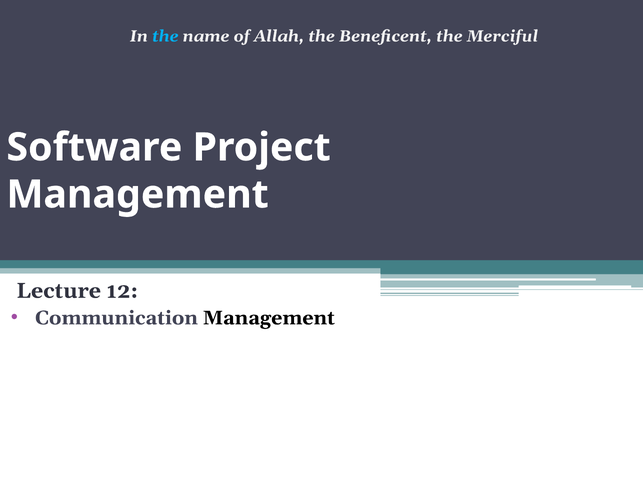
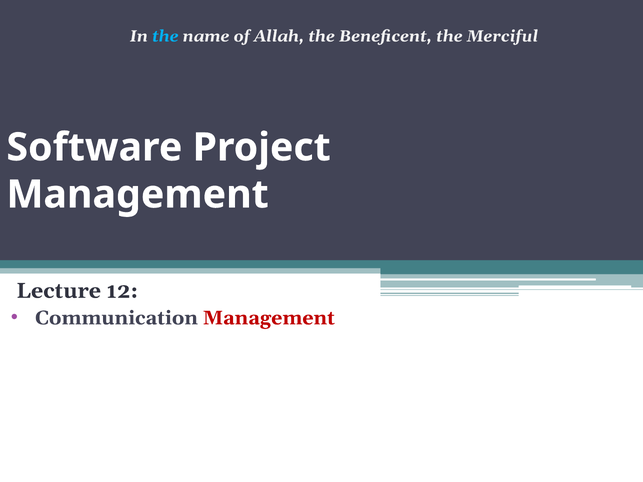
Management at (269, 318) colour: black -> red
